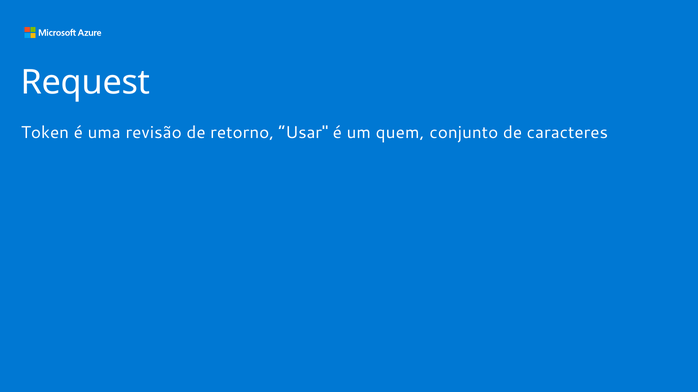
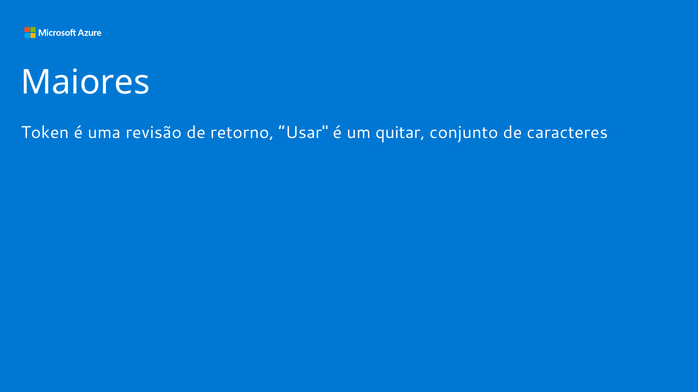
Request: Request -> Maiores
quem: quem -> quitar
